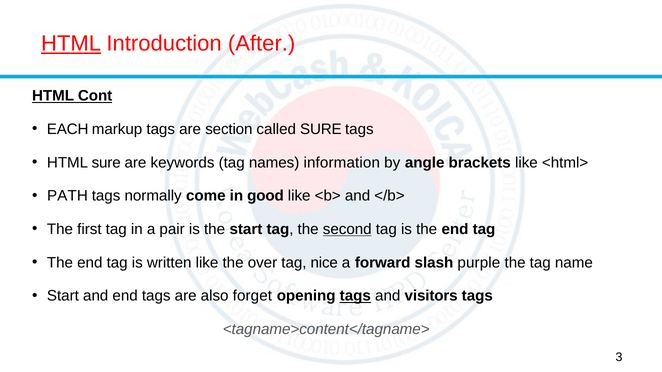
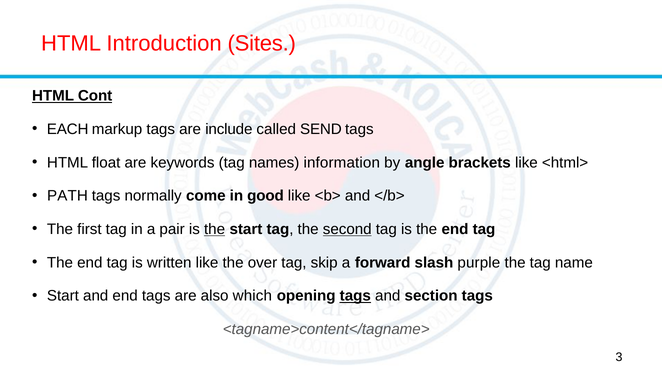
HTML at (71, 44) underline: present -> none
After: After -> Sites
section: section -> include
called SURE: SURE -> SEND
HTML sure: sure -> float
the at (215, 229) underline: none -> present
nice: nice -> skip
forget: forget -> which
visitors: visitors -> section
